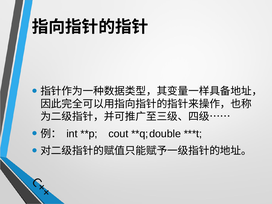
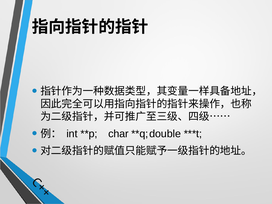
cout: cout -> char
